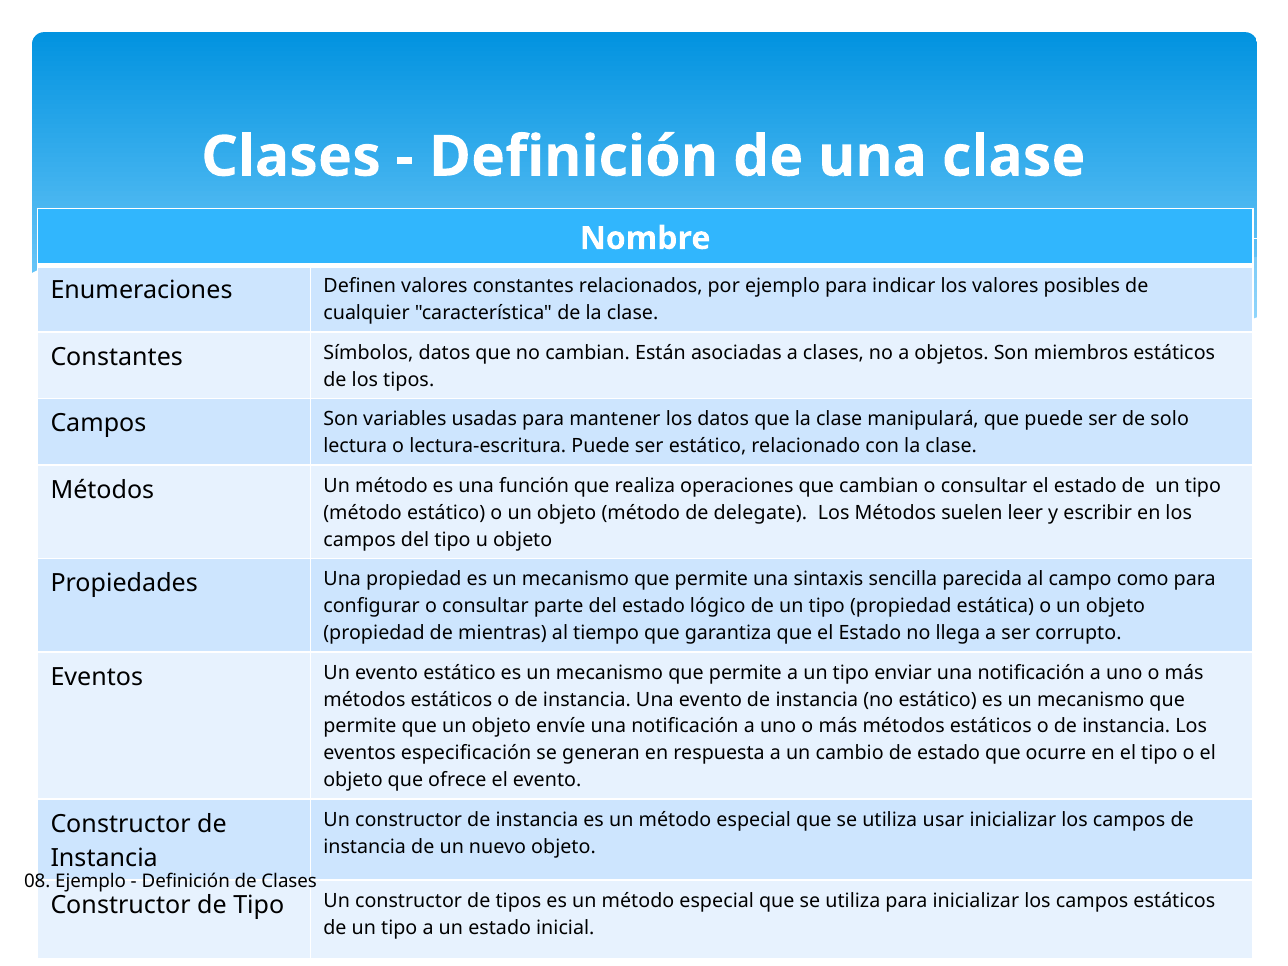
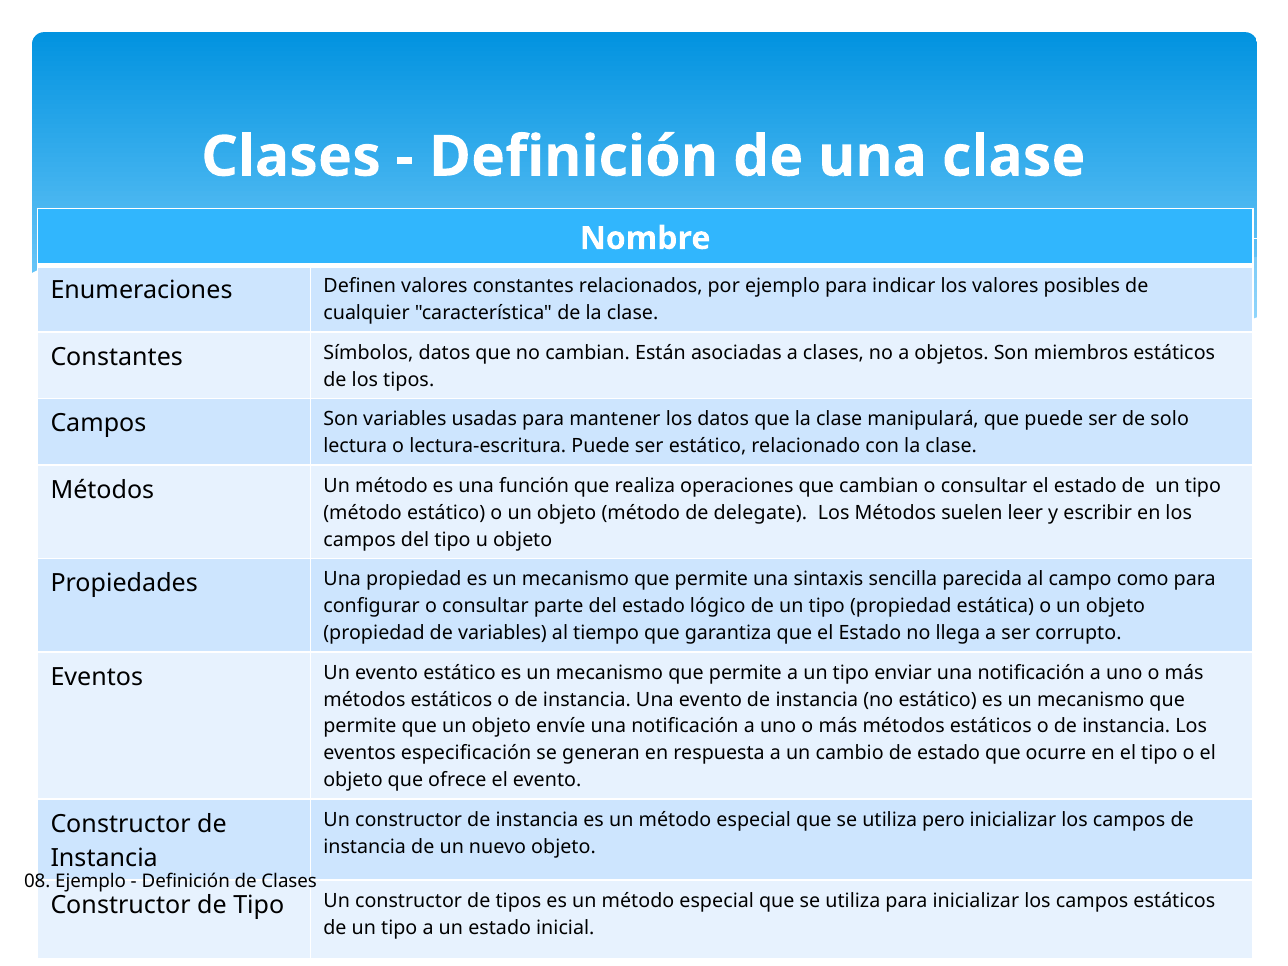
de mientras: mientras -> variables
usar: usar -> pero
